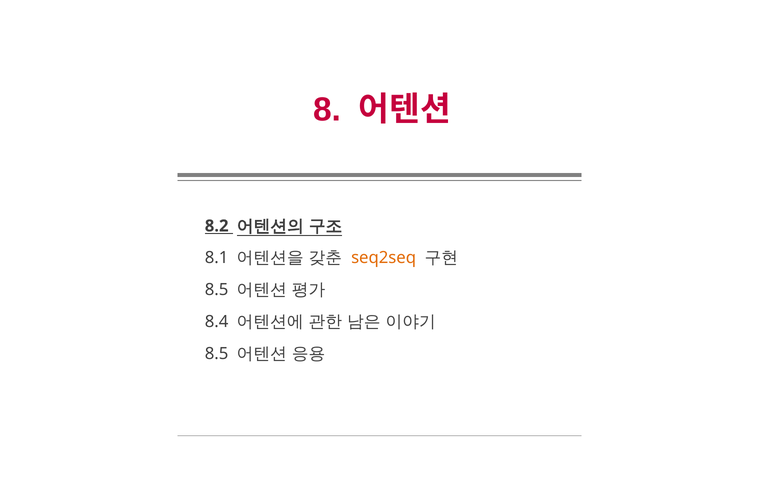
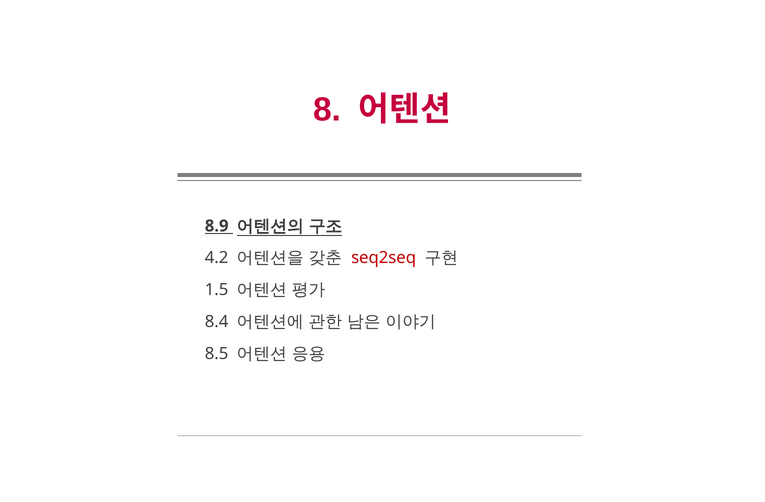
8.2: 8.2 -> 8.9
8.1: 8.1 -> 4.2
seq2seq colour: orange -> red
8.5 at (217, 290): 8.5 -> 1.5
